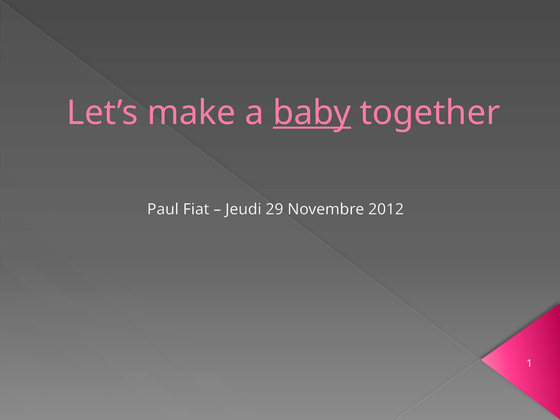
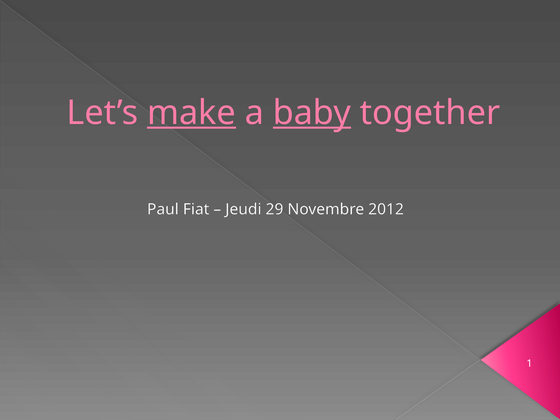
make underline: none -> present
